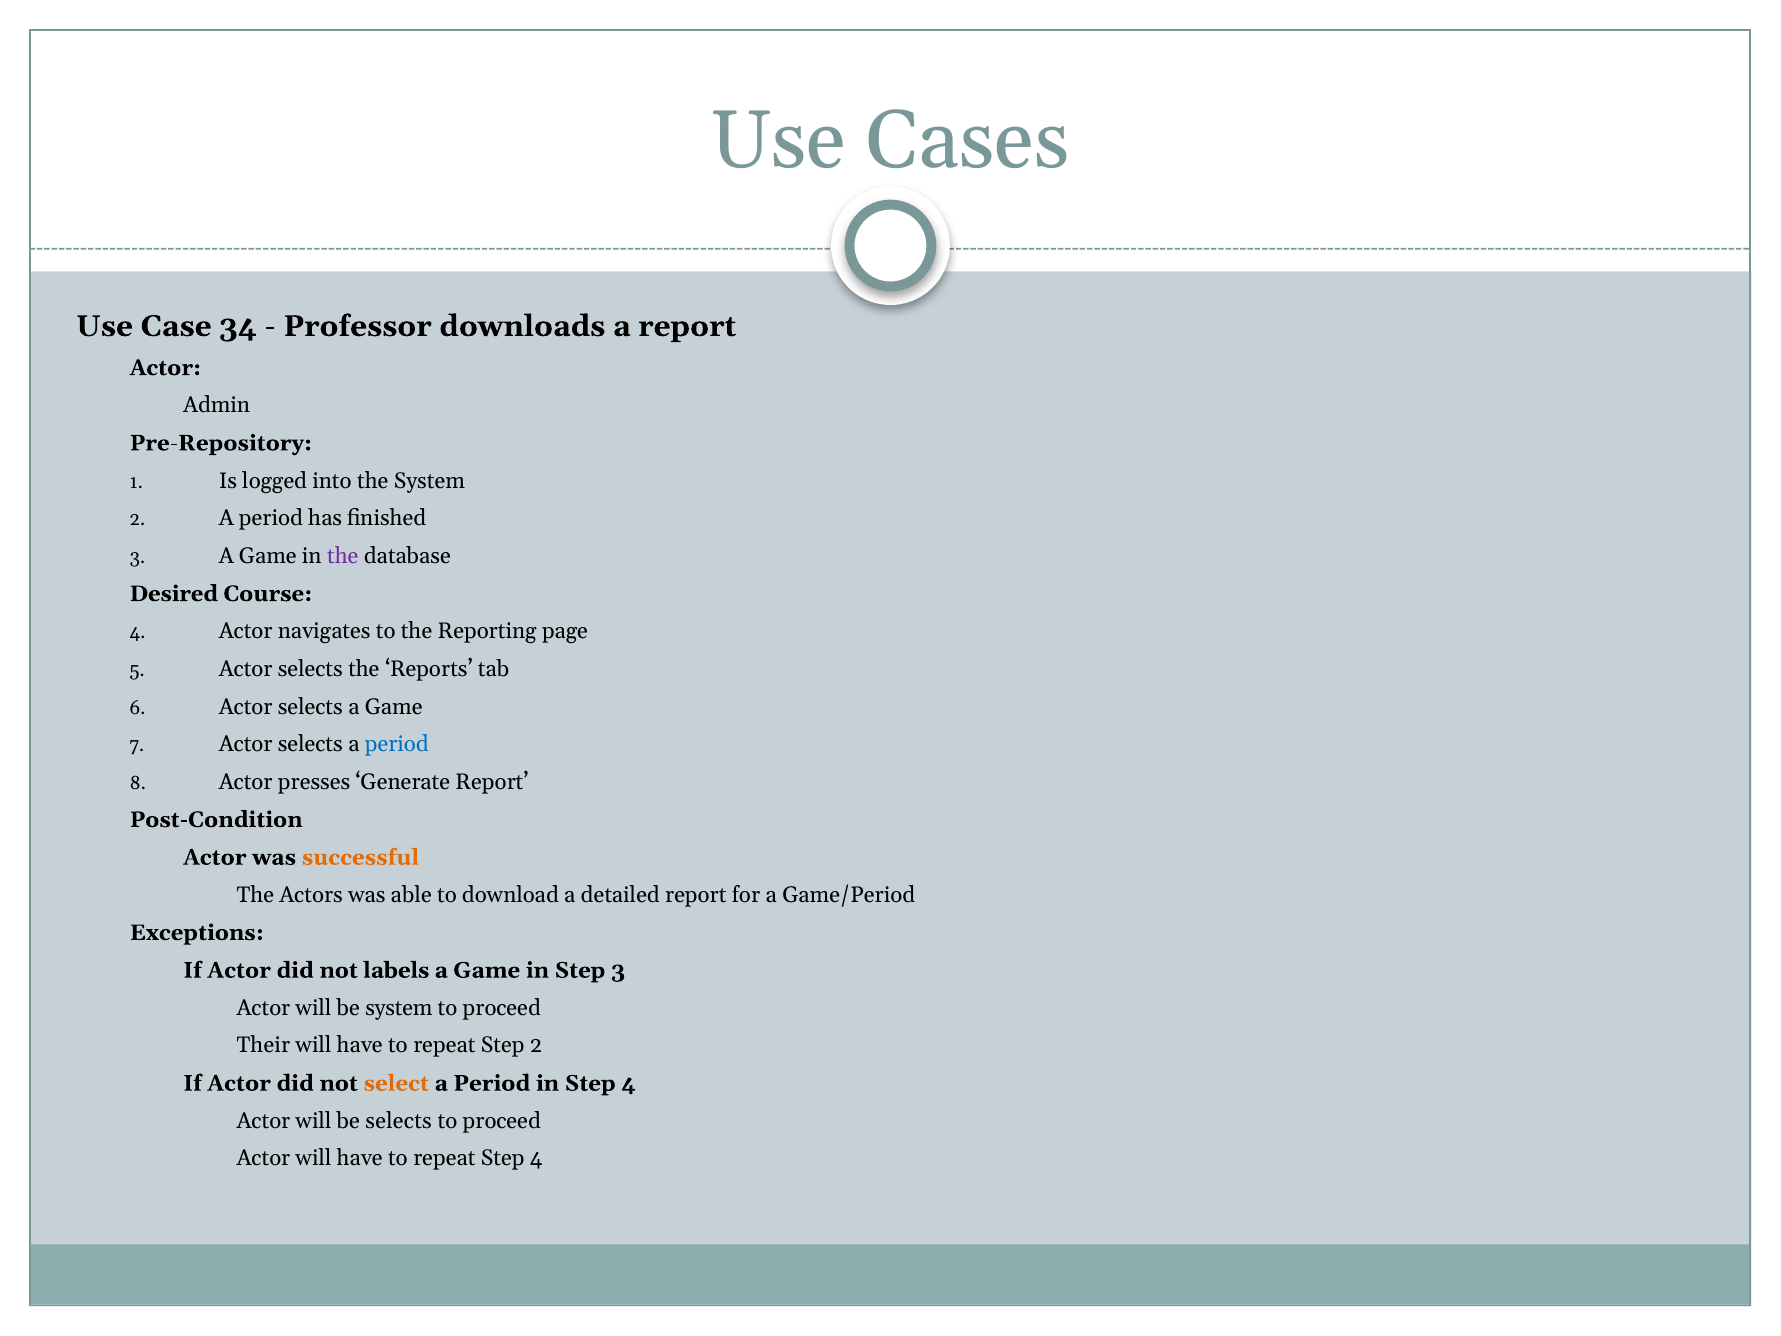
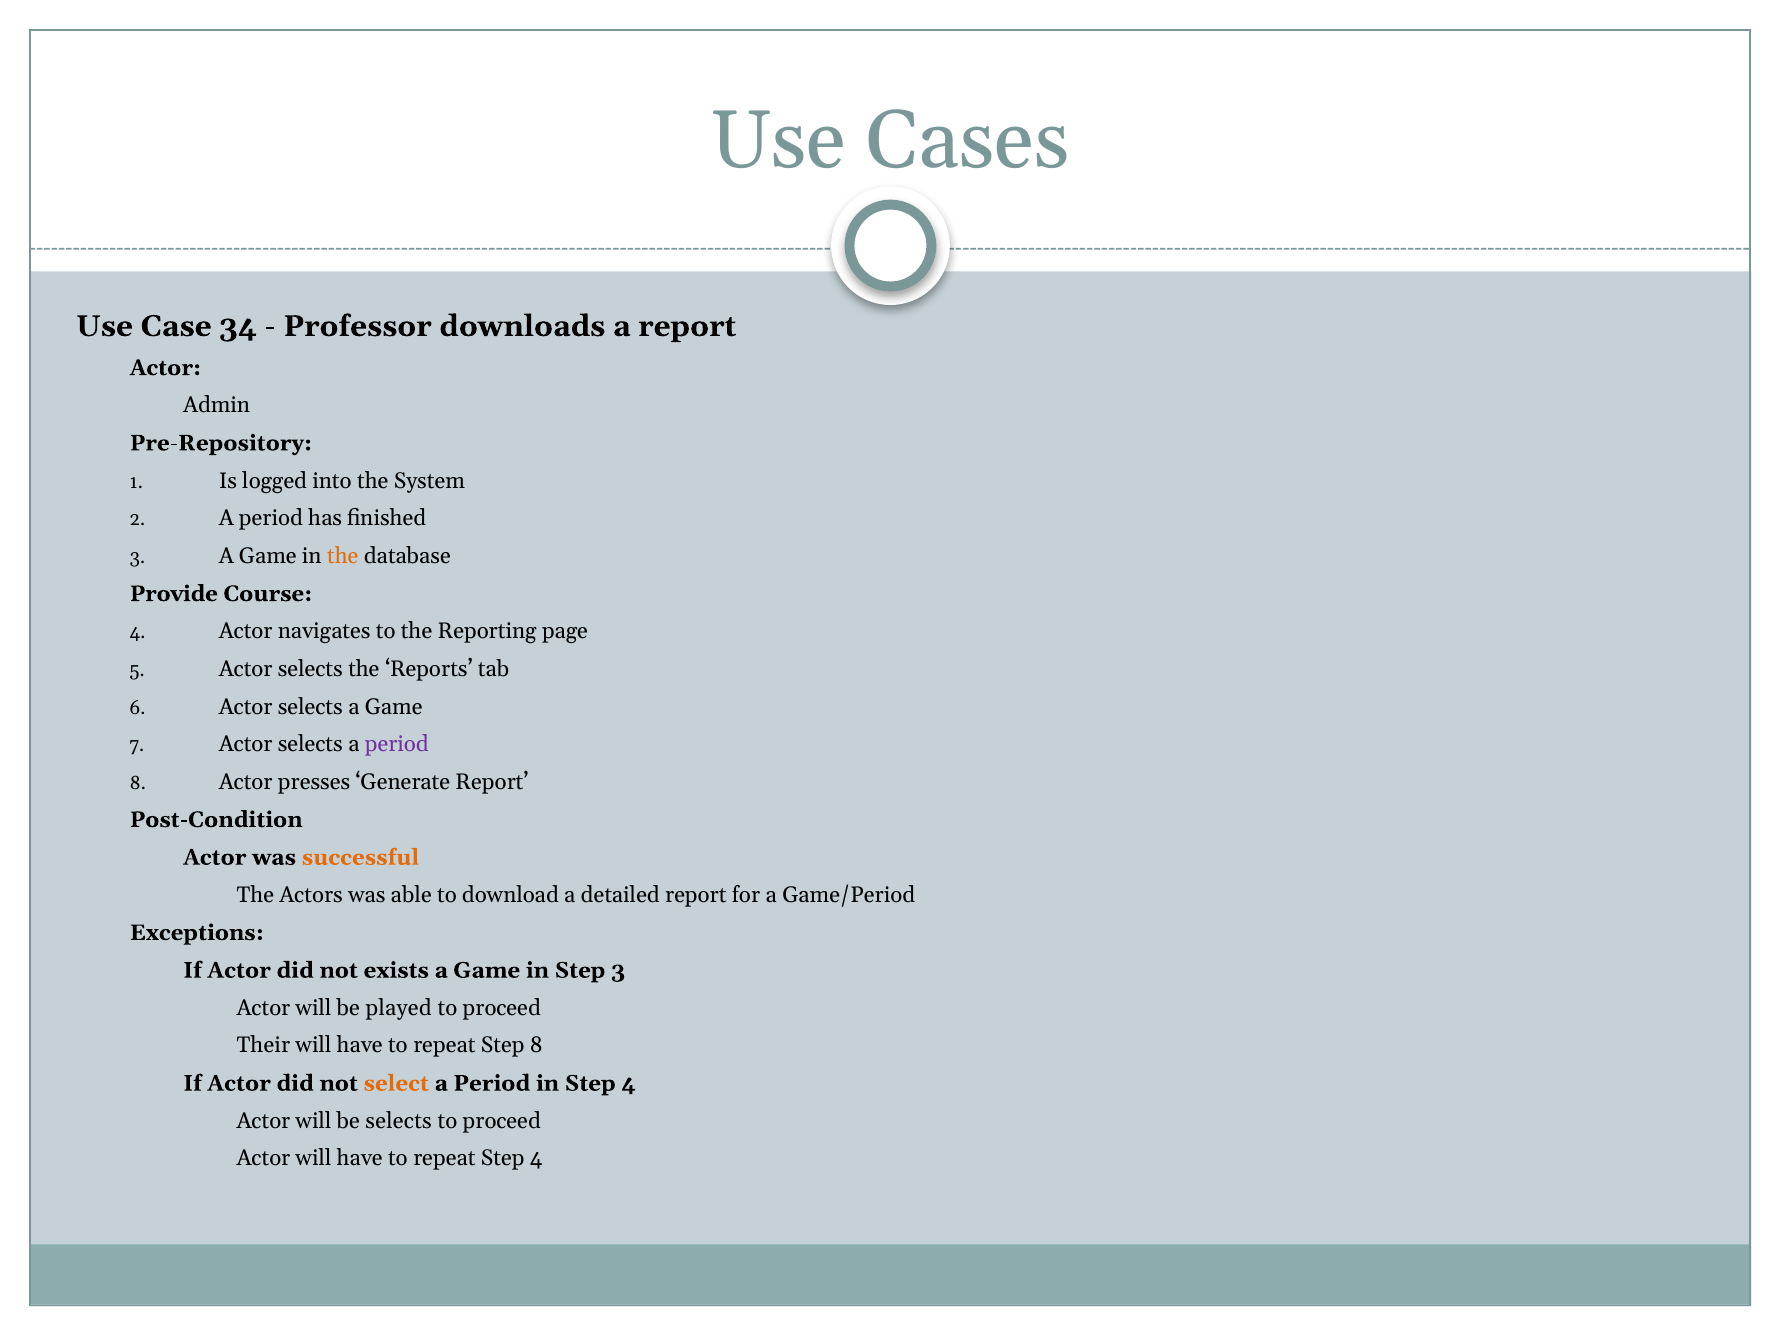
the at (343, 556) colour: purple -> orange
Desired: Desired -> Provide
period at (397, 744) colour: blue -> purple
labels: labels -> exists
be system: system -> played
Step 2: 2 -> 8
